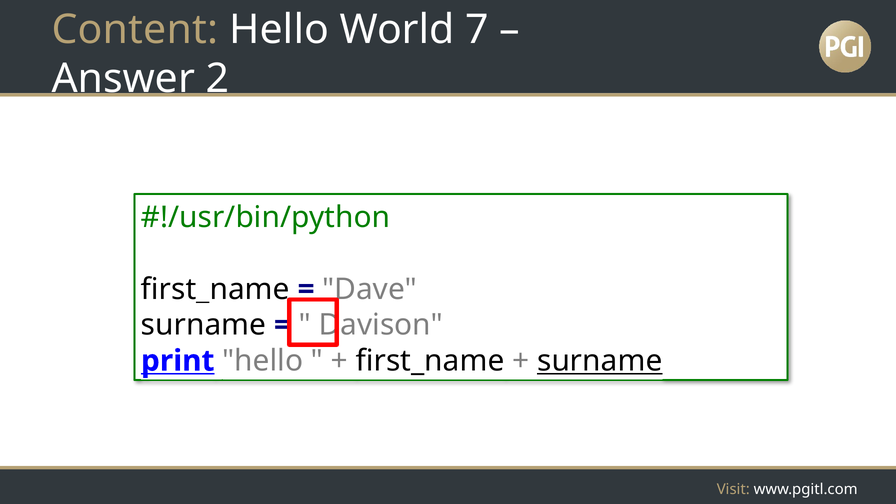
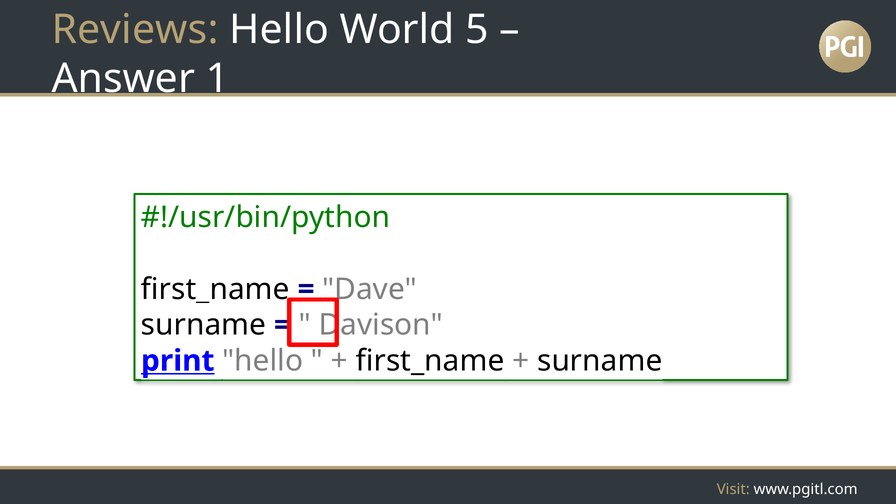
Content: Content -> Reviews
7: 7 -> 5
2: 2 -> 1
surname at (600, 361) underline: present -> none
